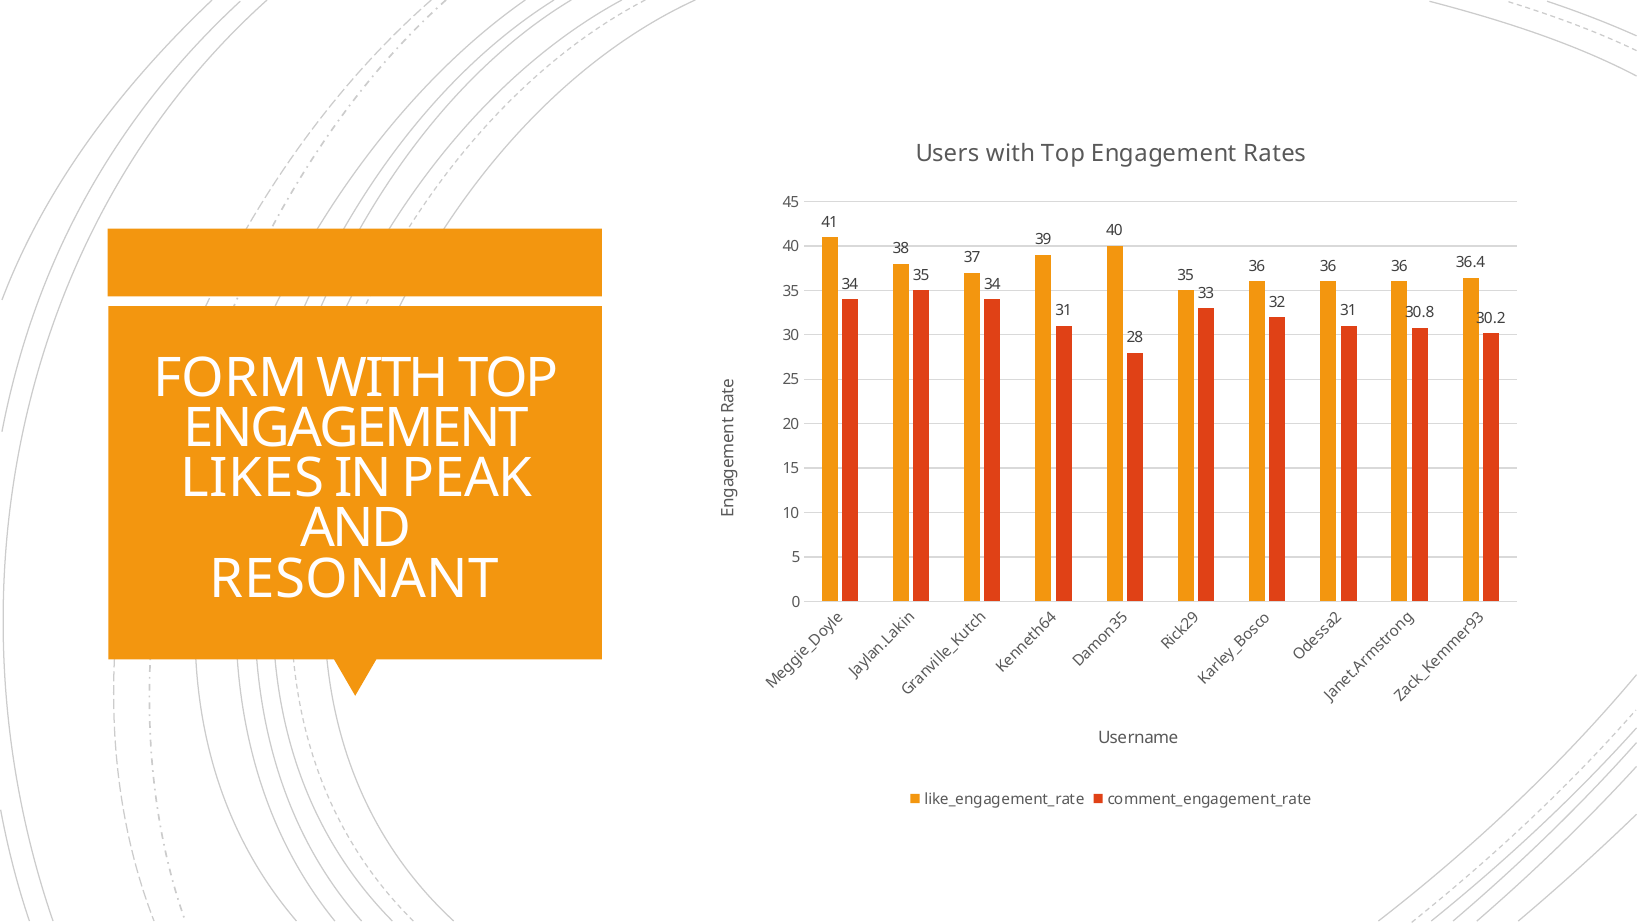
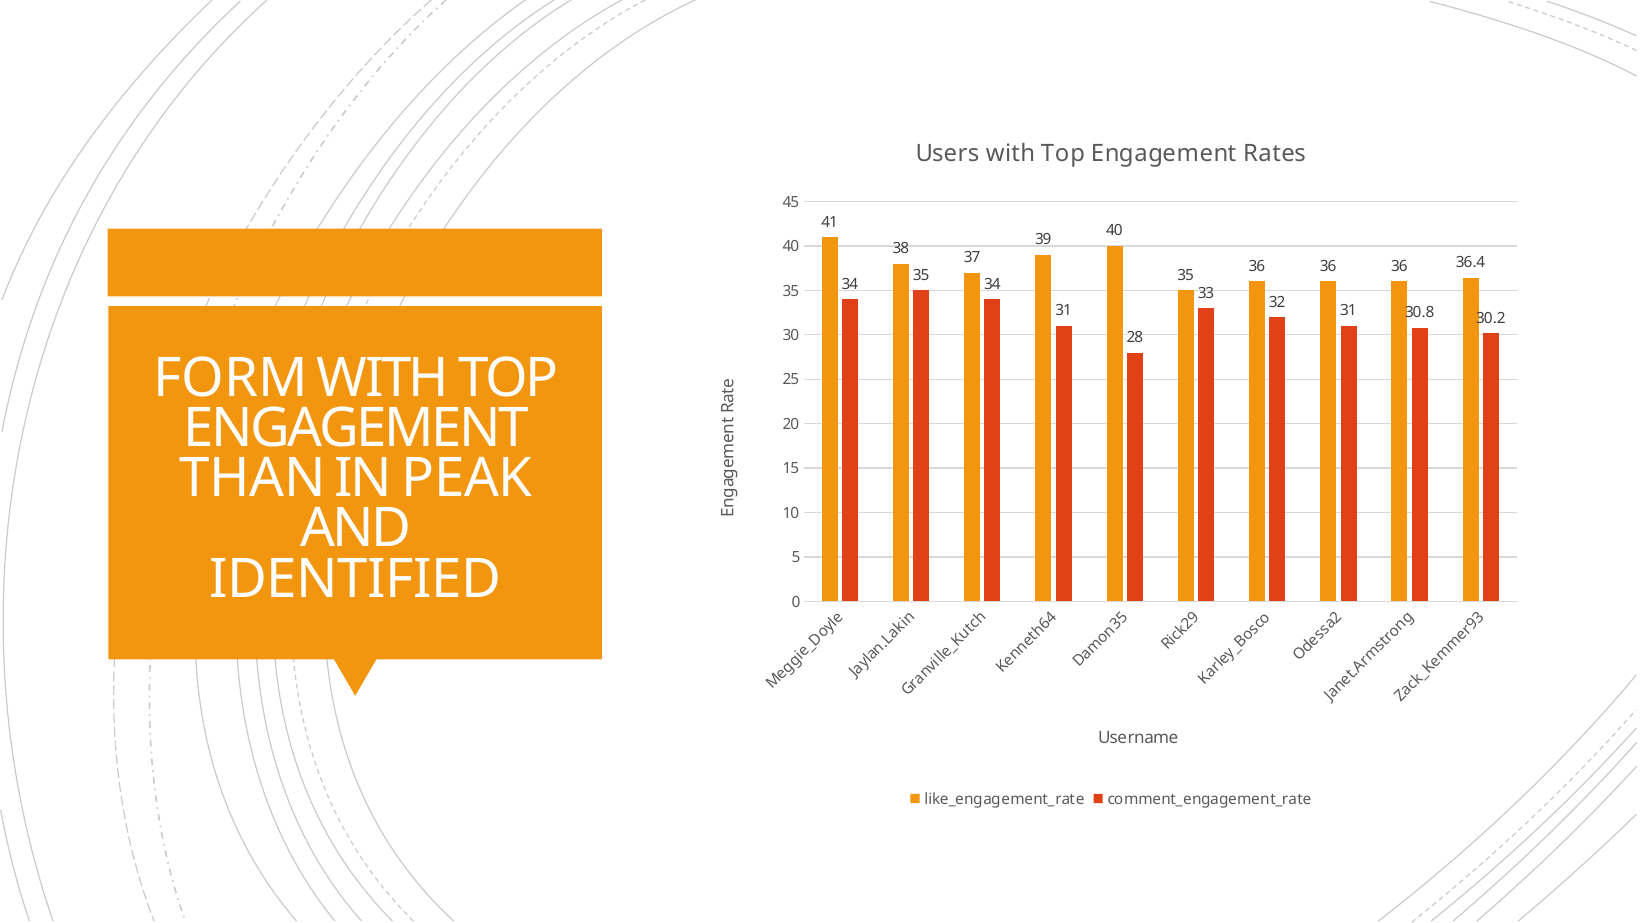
LIKES: LIKES -> THAN
RESONANT: RESONANT -> IDENTIFIED
